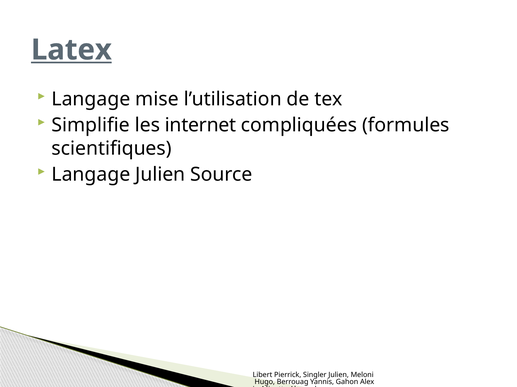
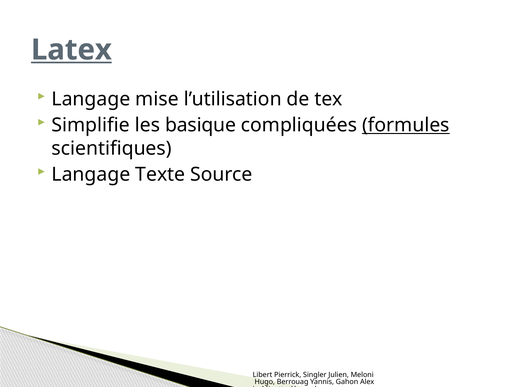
internet: internet -> basique
formules underline: none -> present
Langage Julien: Julien -> Texte
